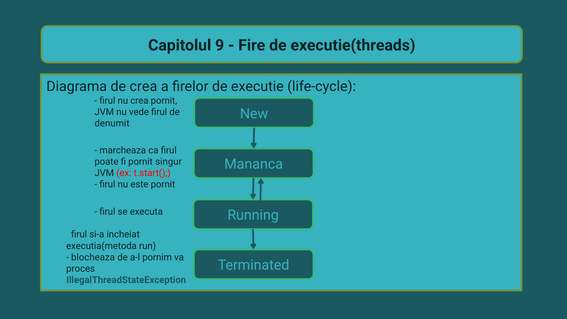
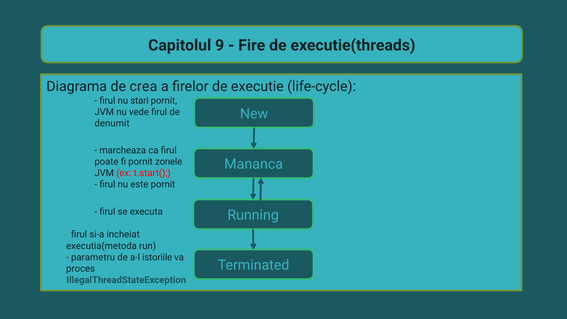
nu crea: crea -> stari
singur: singur -> zonele
blocheaza: blocheaza -> parametru
pornim: pornim -> istoriile
